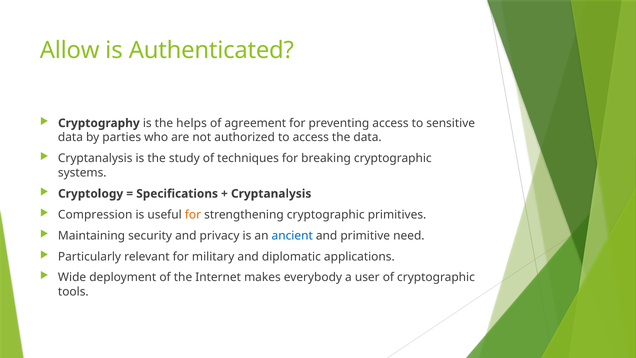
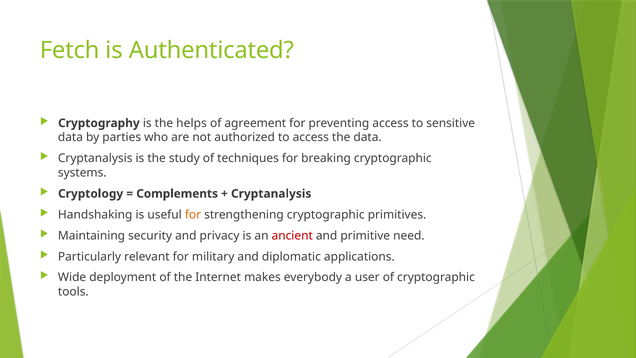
Allow: Allow -> Fetch
Specifications: Specifications -> Complements
Compression: Compression -> Handshaking
ancient colour: blue -> red
